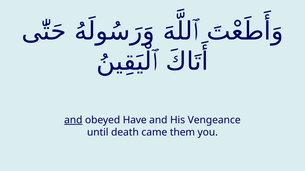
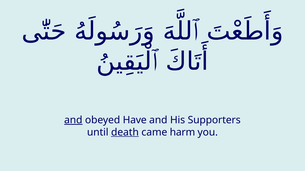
Vengeance: Vengeance -> Supporters
death underline: none -> present
them: them -> harm
